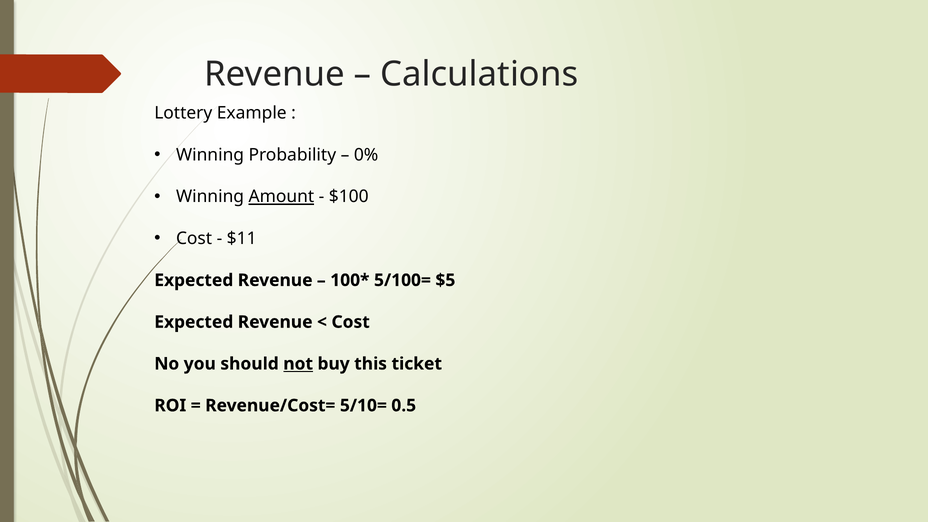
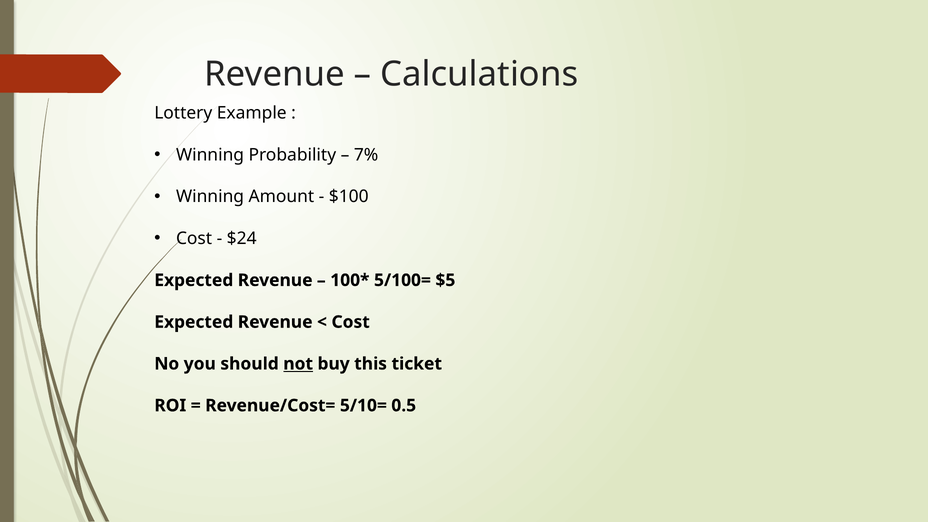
0%: 0% -> 7%
Amount underline: present -> none
$11: $11 -> $24
